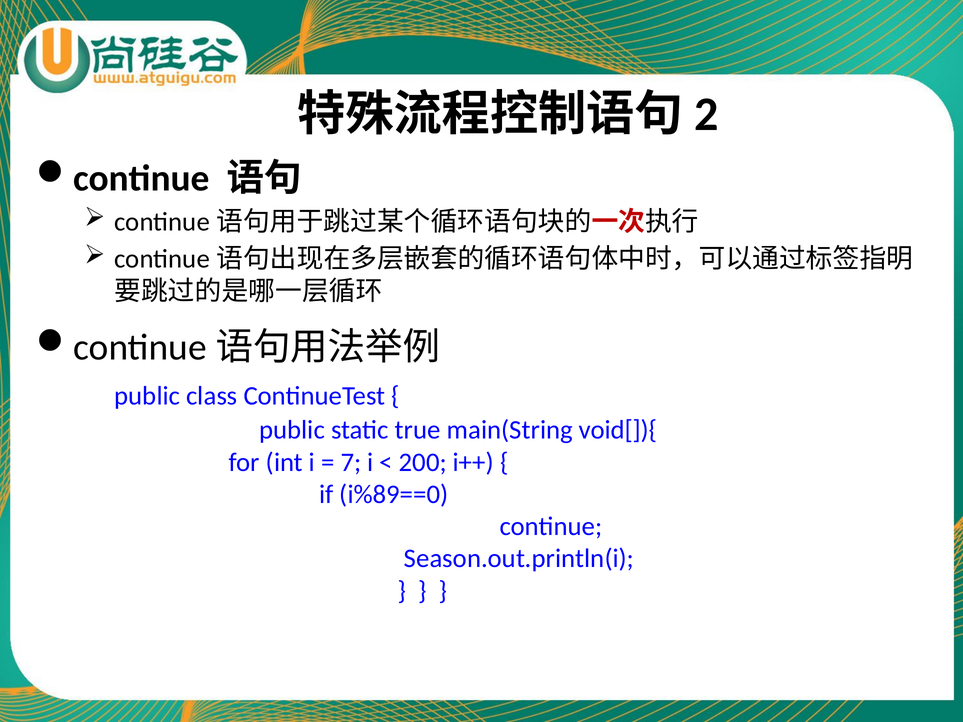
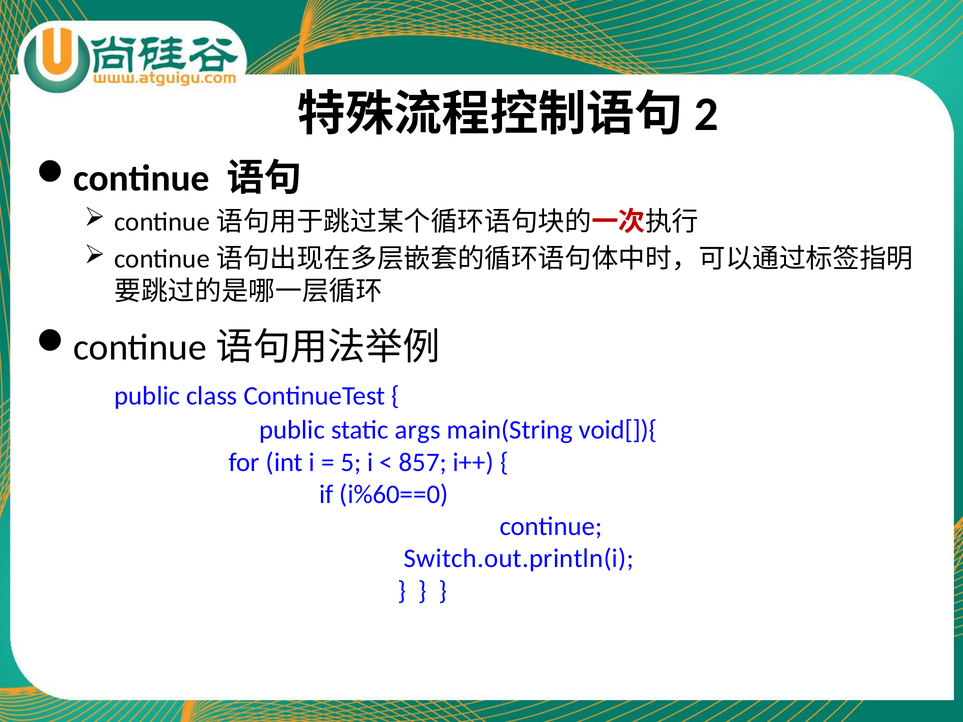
true: true -> args
7: 7 -> 5
200: 200 -> 857
i%89==0: i%89==0 -> i%60==0
Season.out.println(i: Season.out.println(i -> Switch.out.println(i
